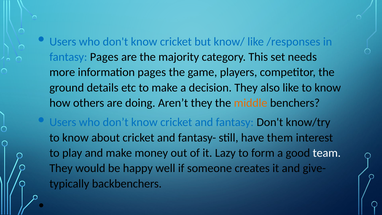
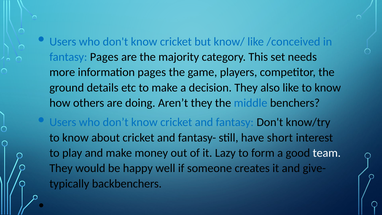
/responses: /responses -> /conceived
middle colour: orange -> blue
them: them -> short
